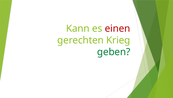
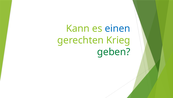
einen colour: red -> blue
